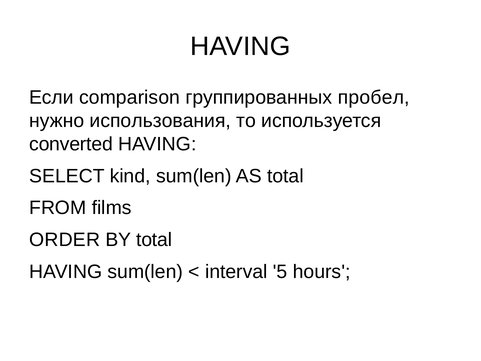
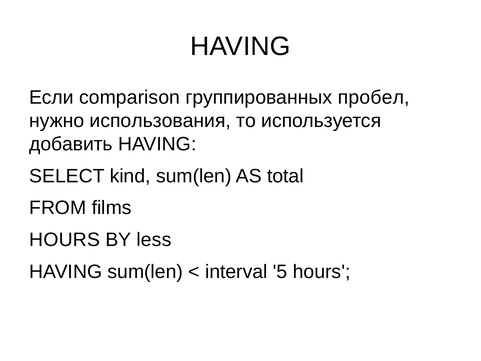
converted: converted -> добавить
ORDER at (65, 240): ORDER -> HOURS
BY total: total -> less
